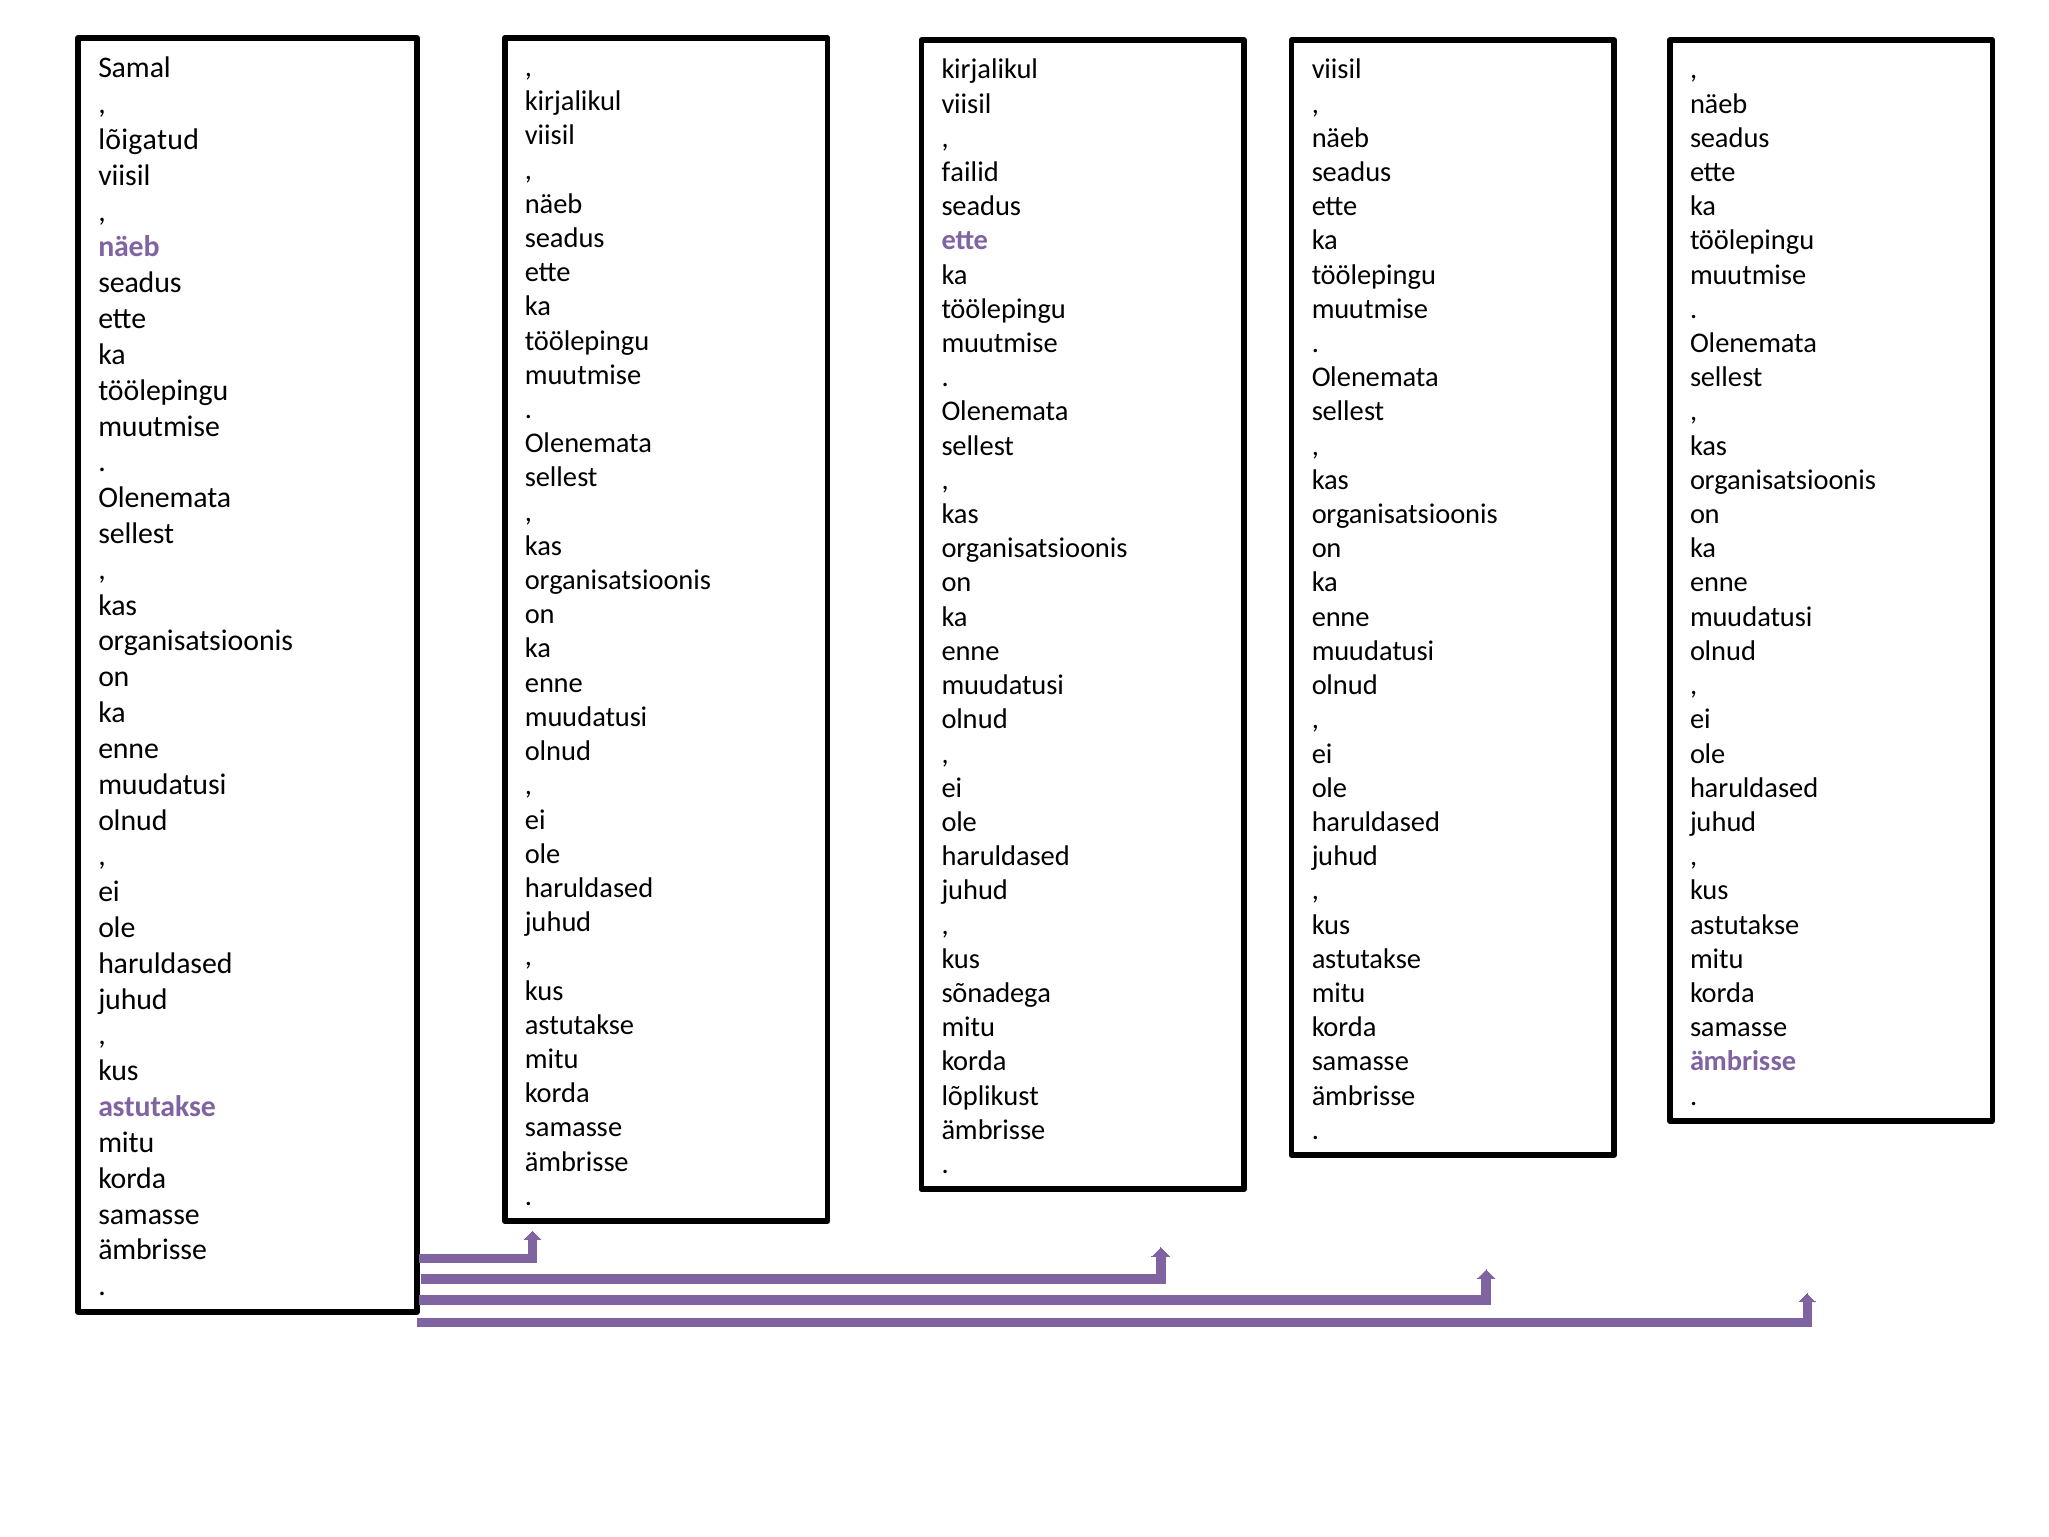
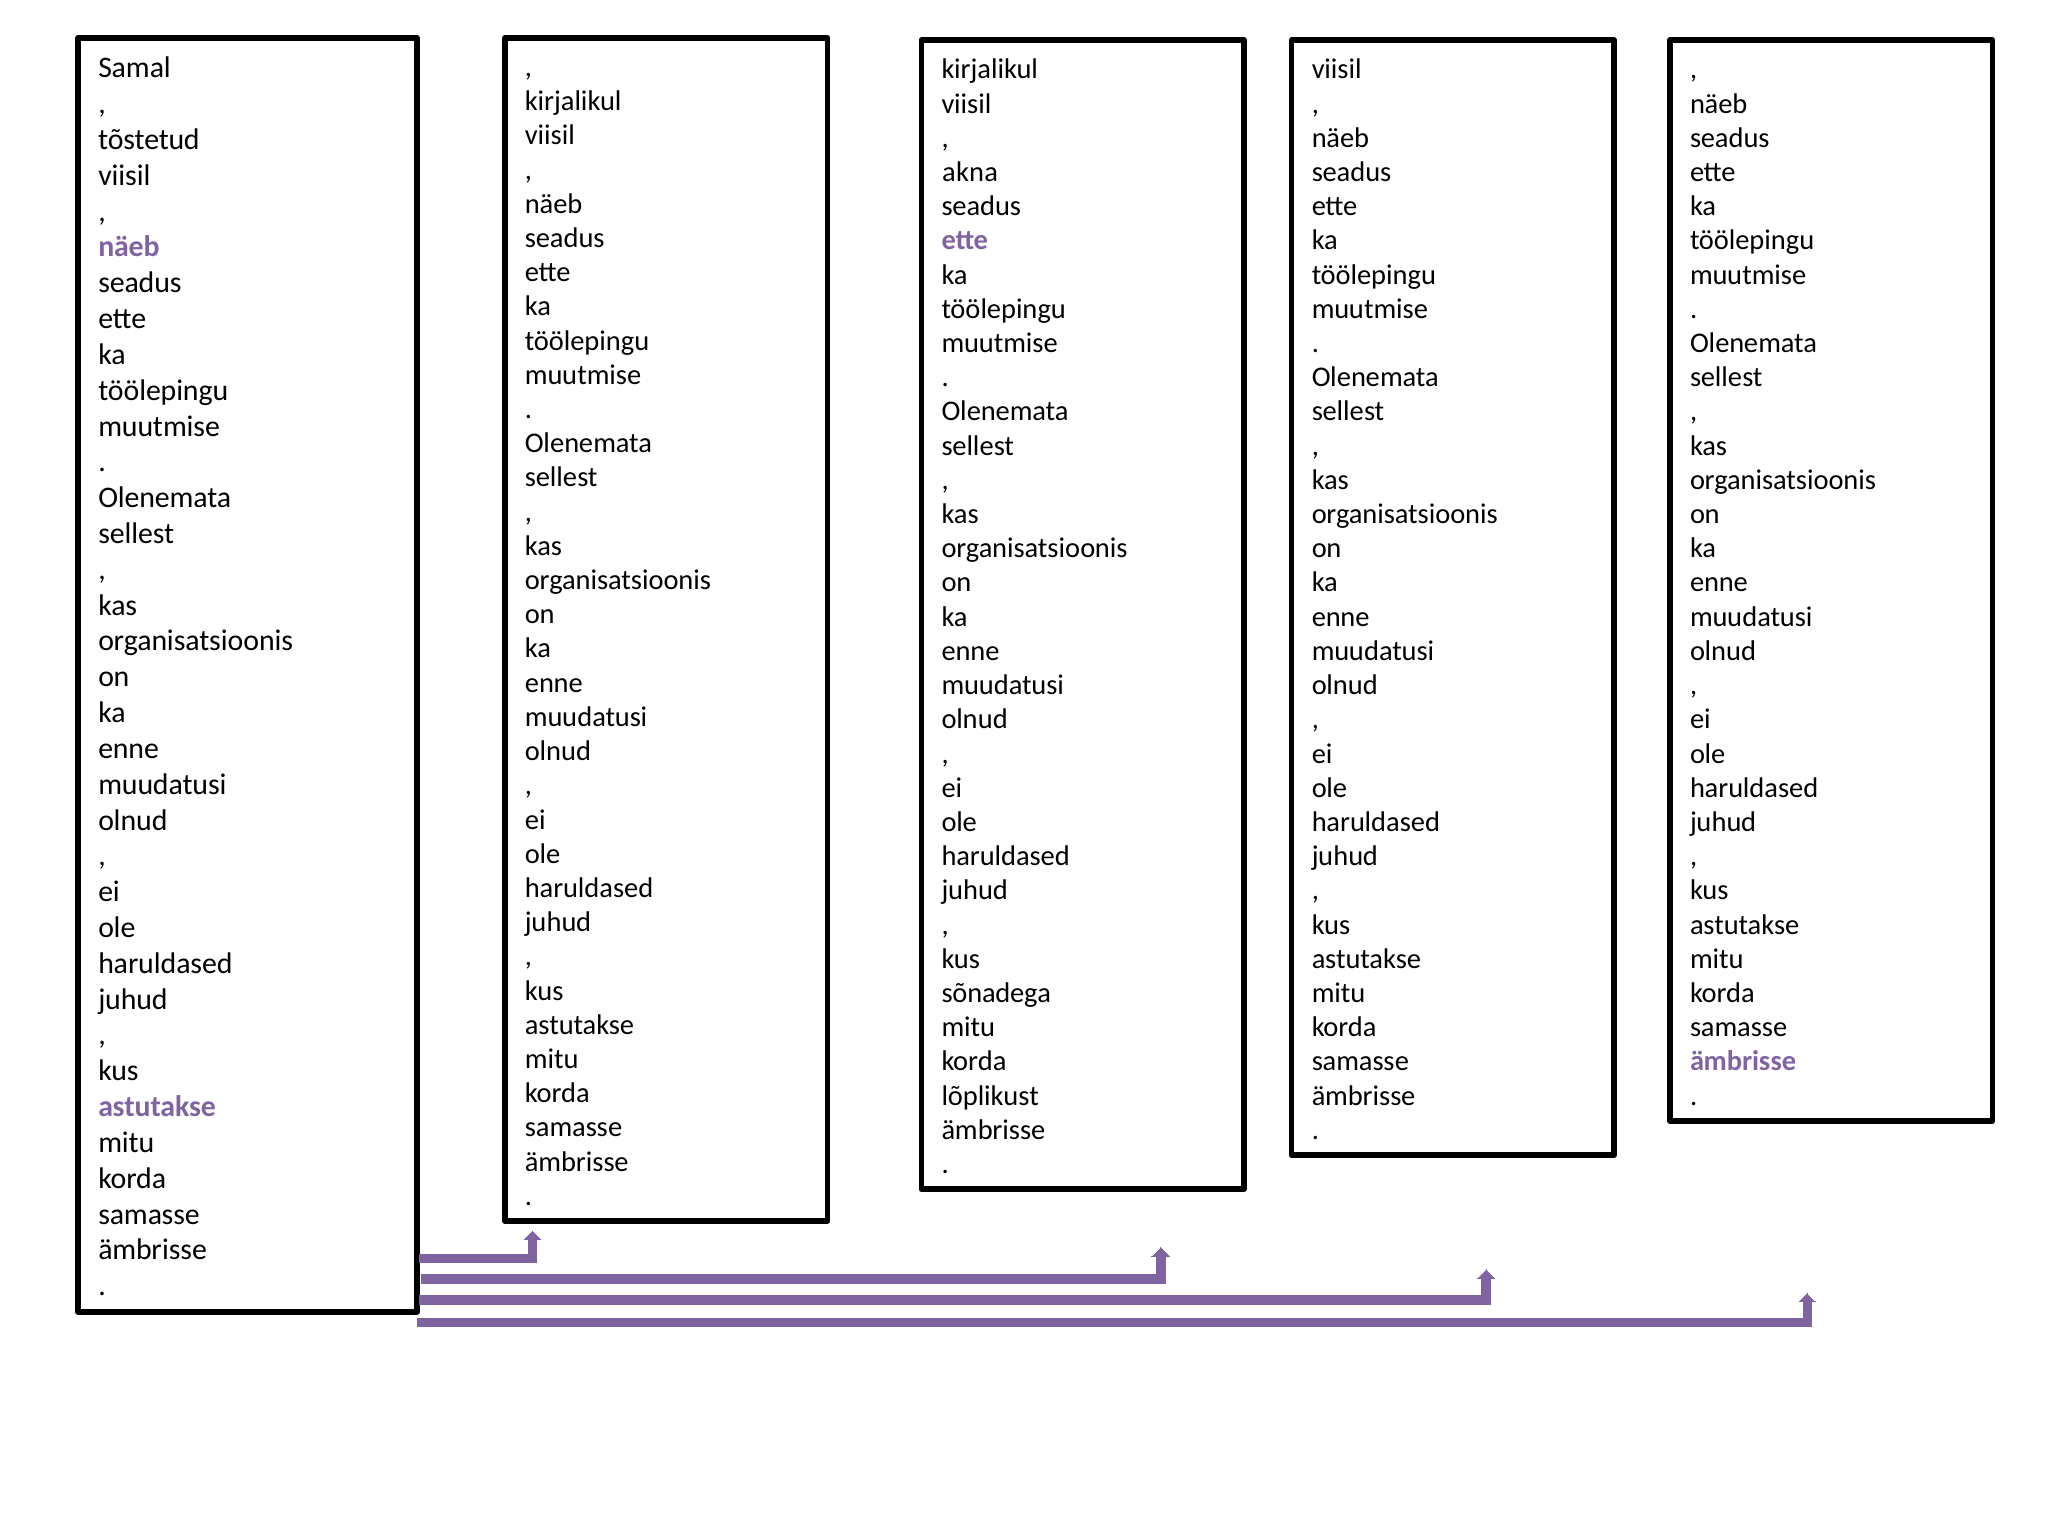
lõigatud: lõigatud -> tõstetud
failid: failid -> akna
